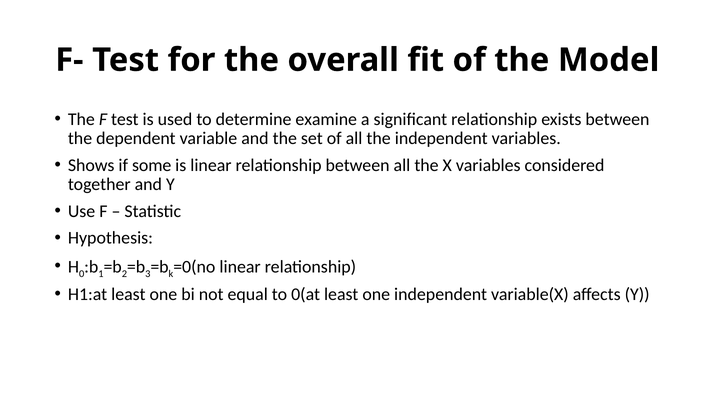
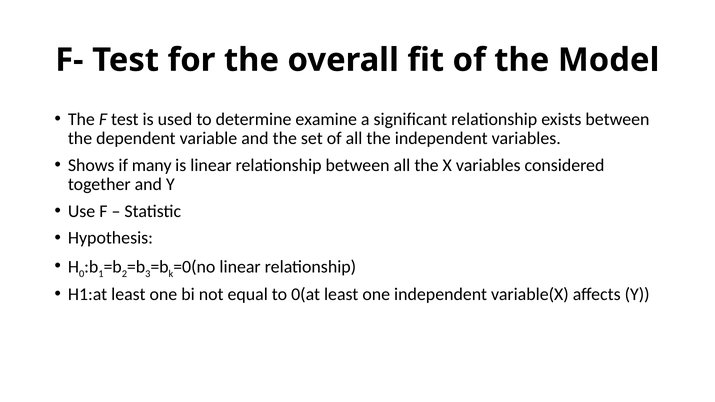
some: some -> many
